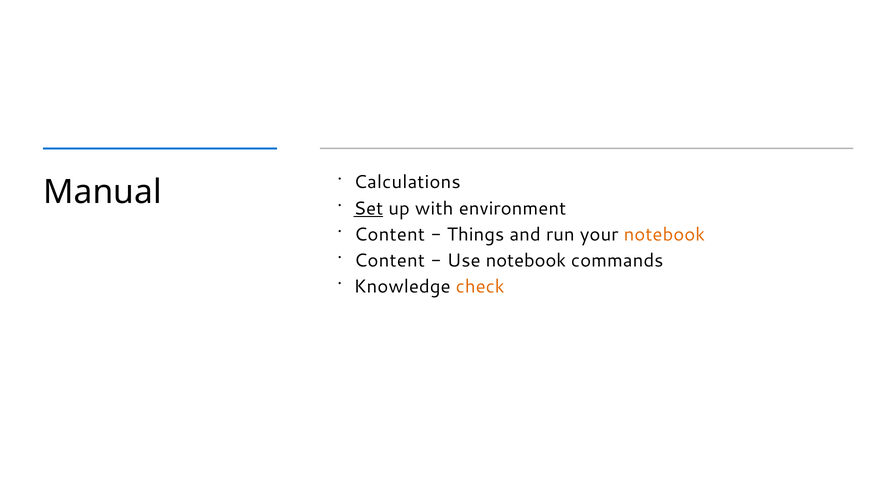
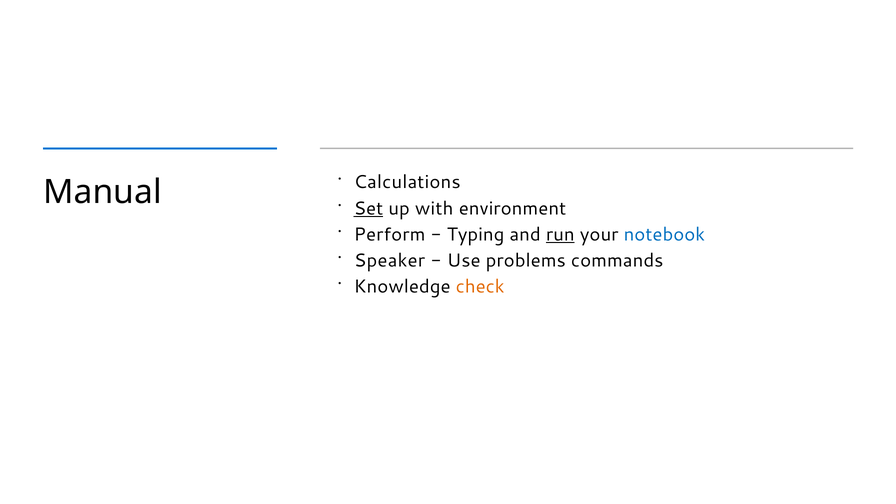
Content at (390, 235): Content -> Perform
Things: Things -> Typing
run underline: none -> present
notebook at (664, 235) colour: orange -> blue
Content at (390, 261): Content -> Speaker
Use notebook: notebook -> problems
